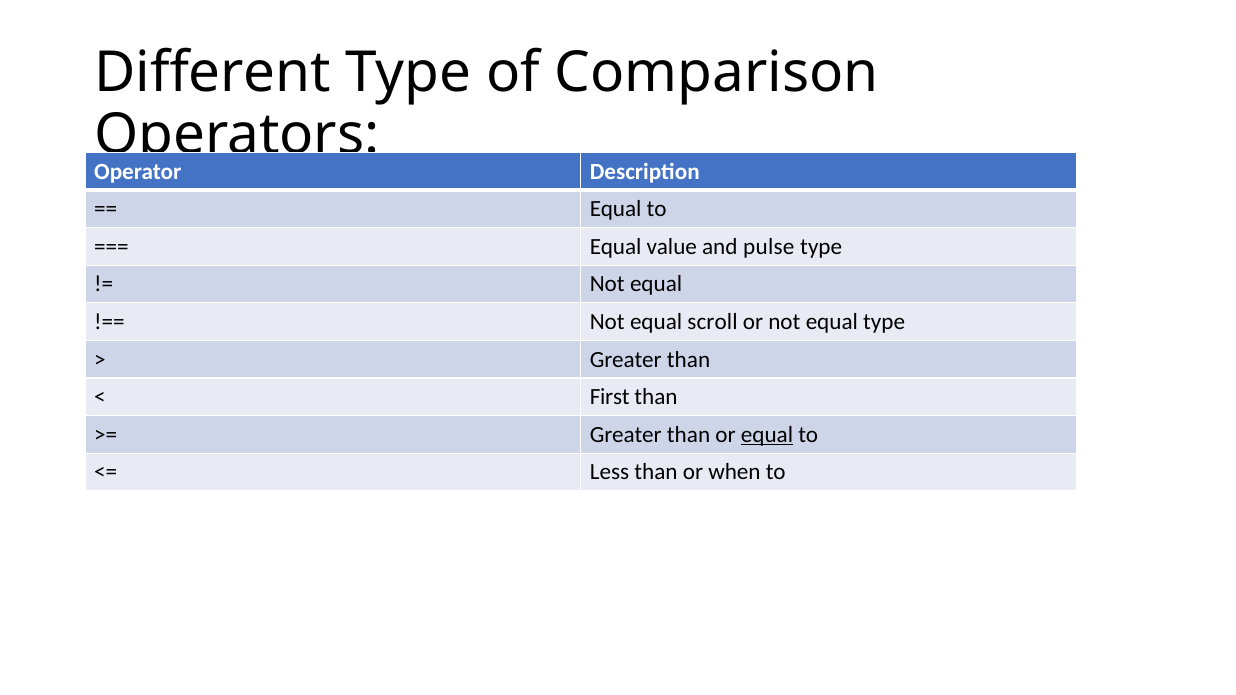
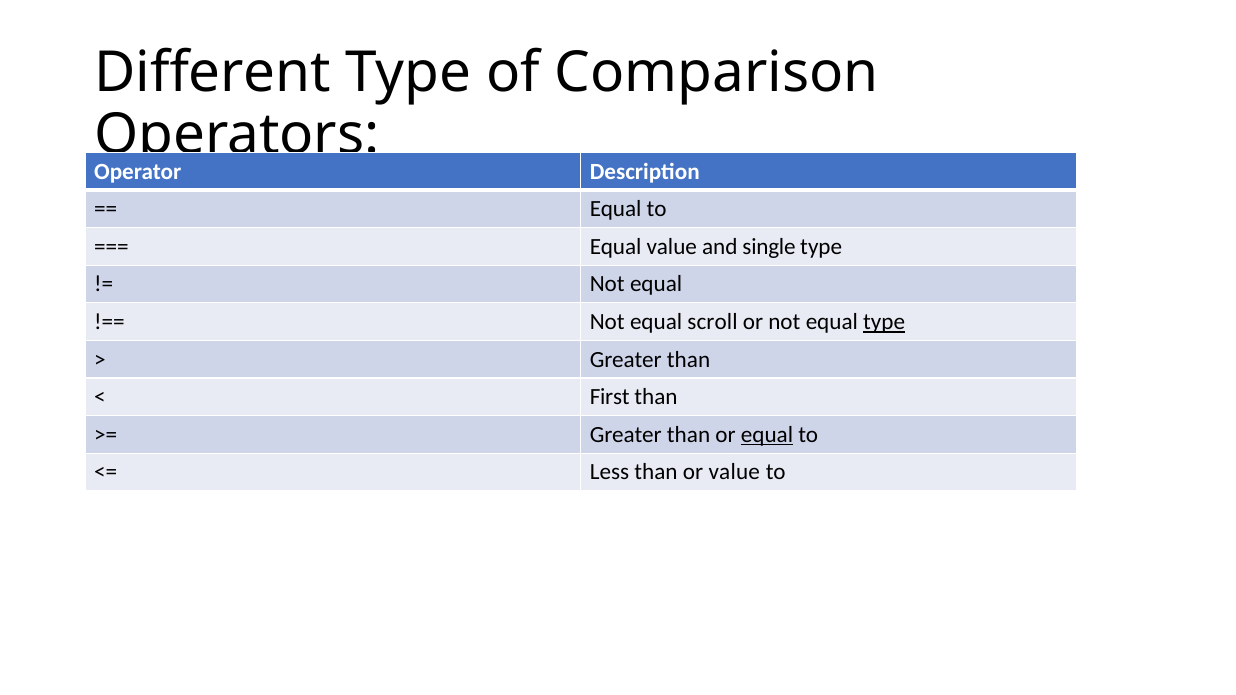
pulse: pulse -> single
type at (884, 322) underline: none -> present
or when: when -> value
